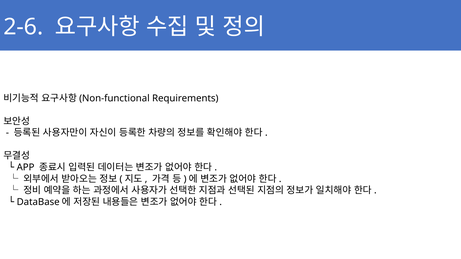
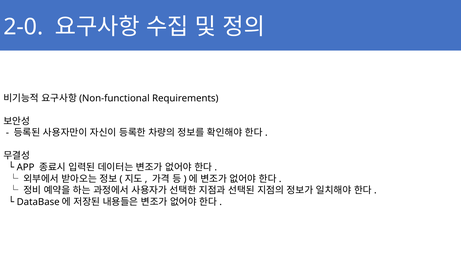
2-6: 2-6 -> 2-0
